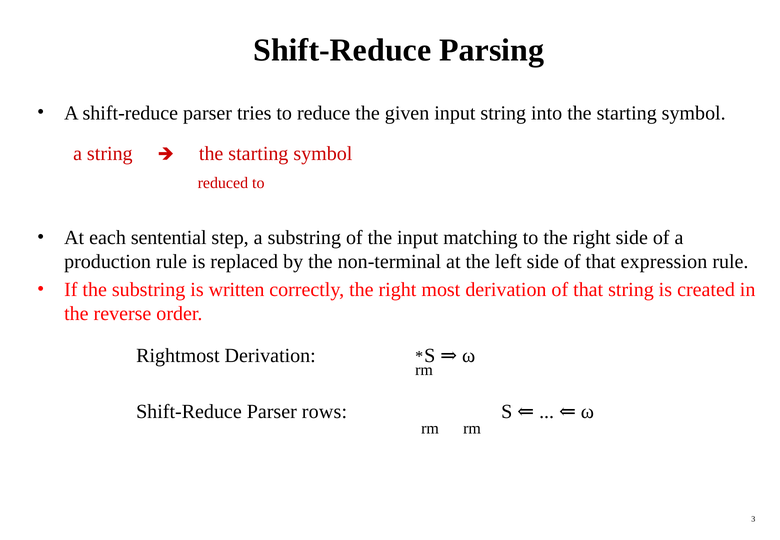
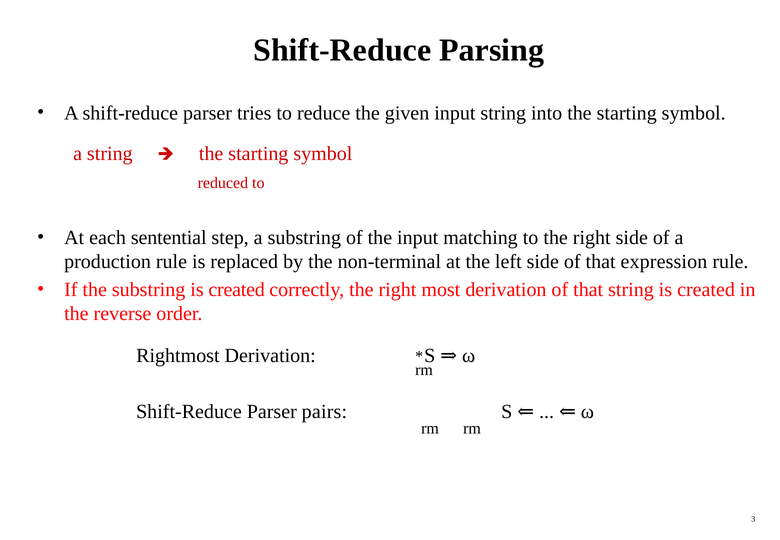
substring is written: written -> created
rows: rows -> pairs
